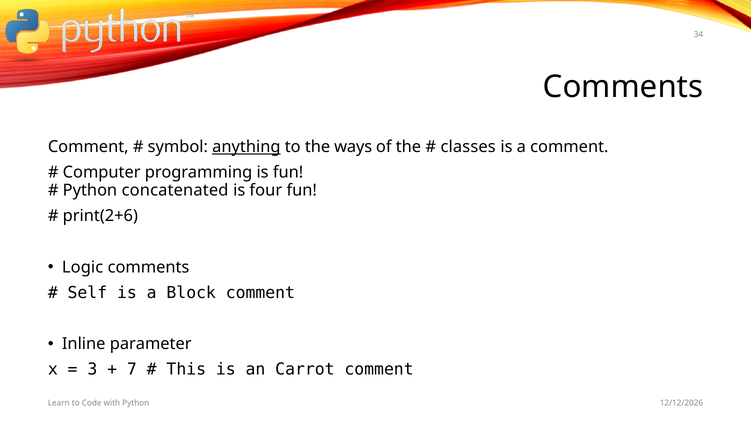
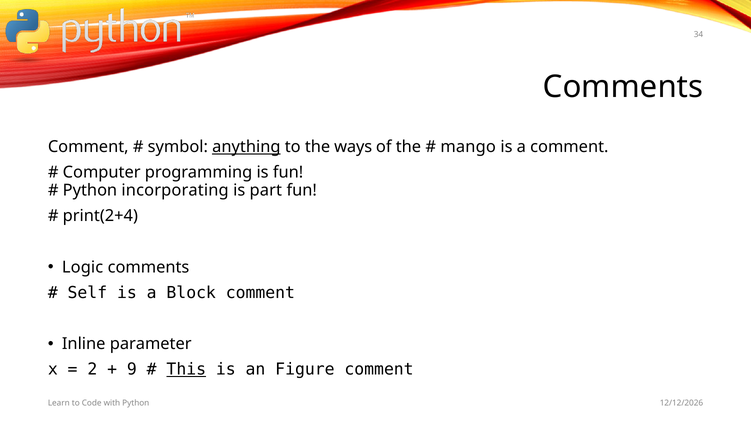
classes: classes -> mango
concatenated: concatenated -> incorporating
four: four -> part
print(2+6: print(2+6 -> print(2+4
3: 3 -> 2
7: 7 -> 9
This underline: none -> present
Carrot: Carrot -> Figure
